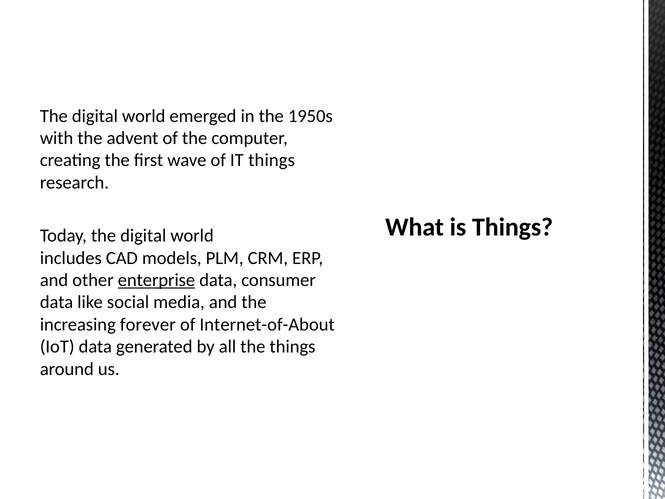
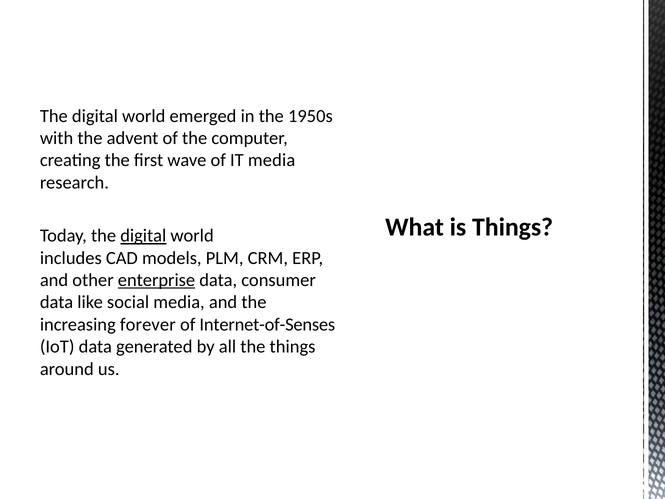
IT things: things -> media
digital at (143, 236) underline: none -> present
Internet-of-About: Internet-of-About -> Internet-of-Senses
